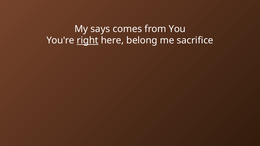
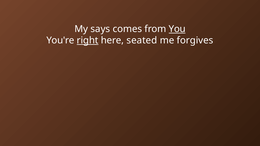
You underline: none -> present
belong: belong -> seated
sacrifice: sacrifice -> forgives
